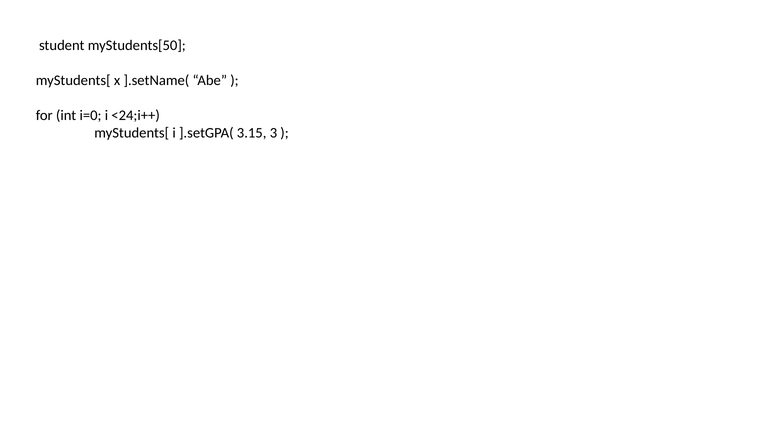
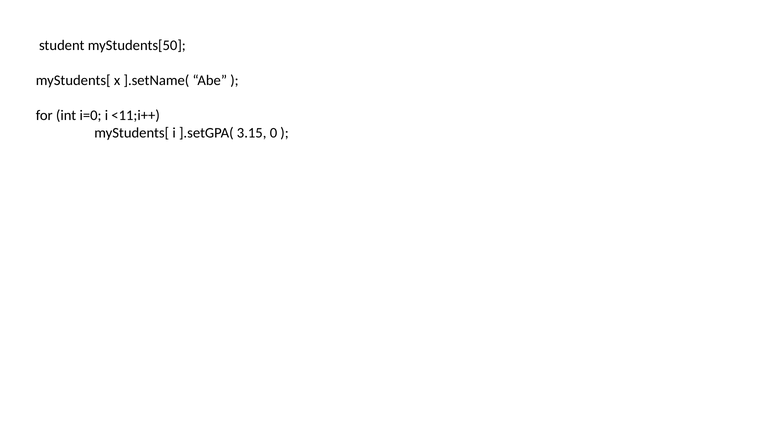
<24;i++: <24;i++ -> <11;i++
3: 3 -> 0
